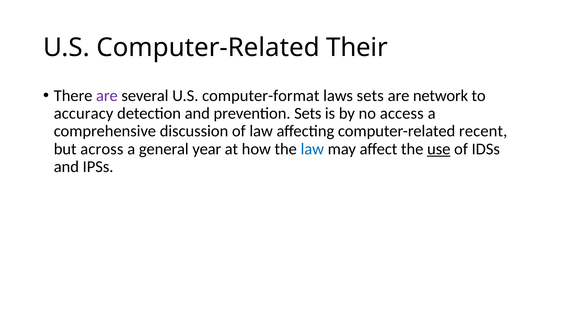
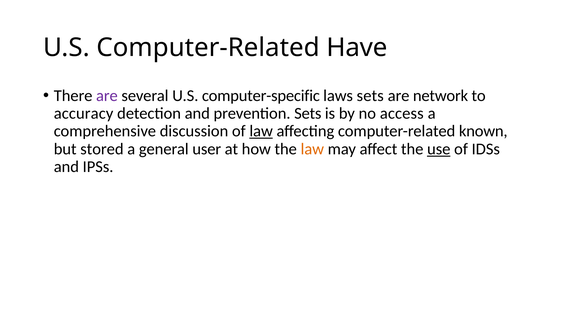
Their: Their -> Have
computer-format: computer-format -> computer-specific
law at (261, 131) underline: none -> present
recent: recent -> known
across: across -> stored
year: year -> user
law at (312, 149) colour: blue -> orange
